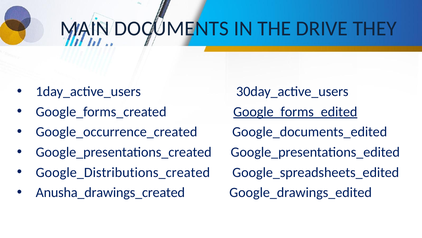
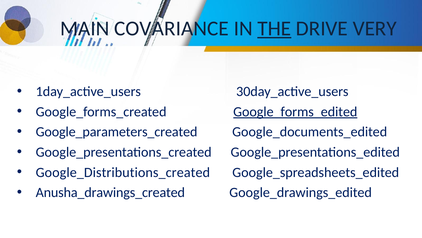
DOCUMENTS: DOCUMENTS -> COVARIANCE
THE underline: none -> present
THEY: THEY -> VERY
Google_occurrence_created: Google_occurrence_created -> Google_parameters_created
